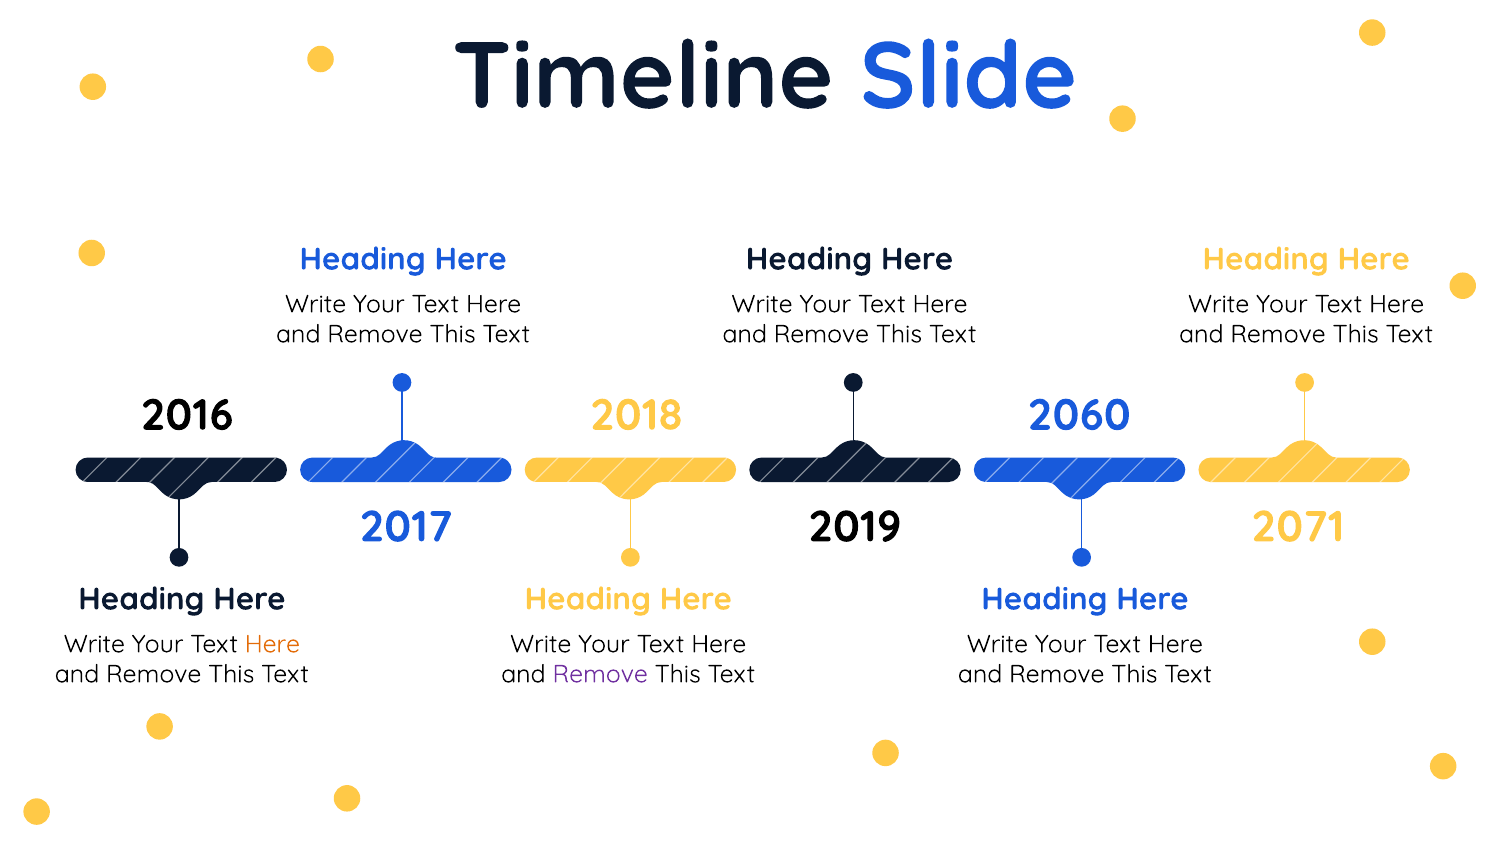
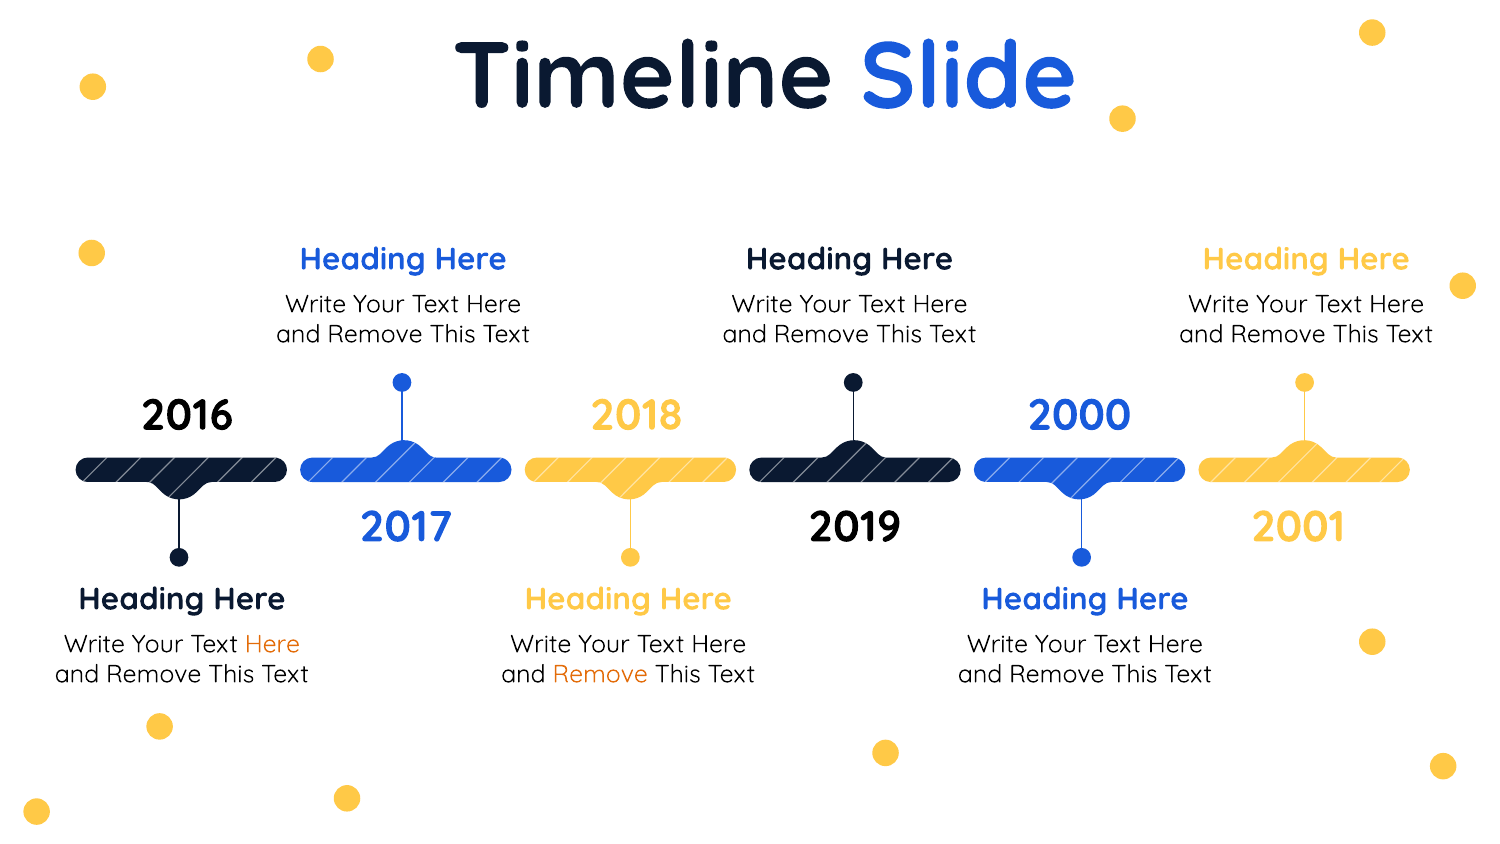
2060: 2060 -> 2000
2071: 2071 -> 2001
Remove at (600, 674) colour: purple -> orange
